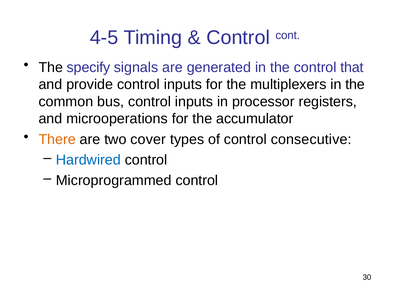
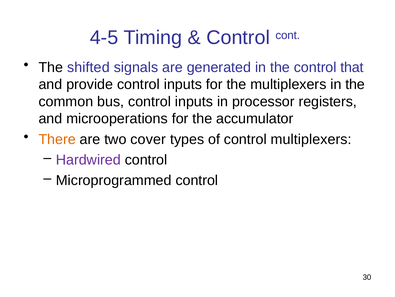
specify: specify -> shifted
control consecutive: consecutive -> multiplexers
Hardwired colour: blue -> purple
